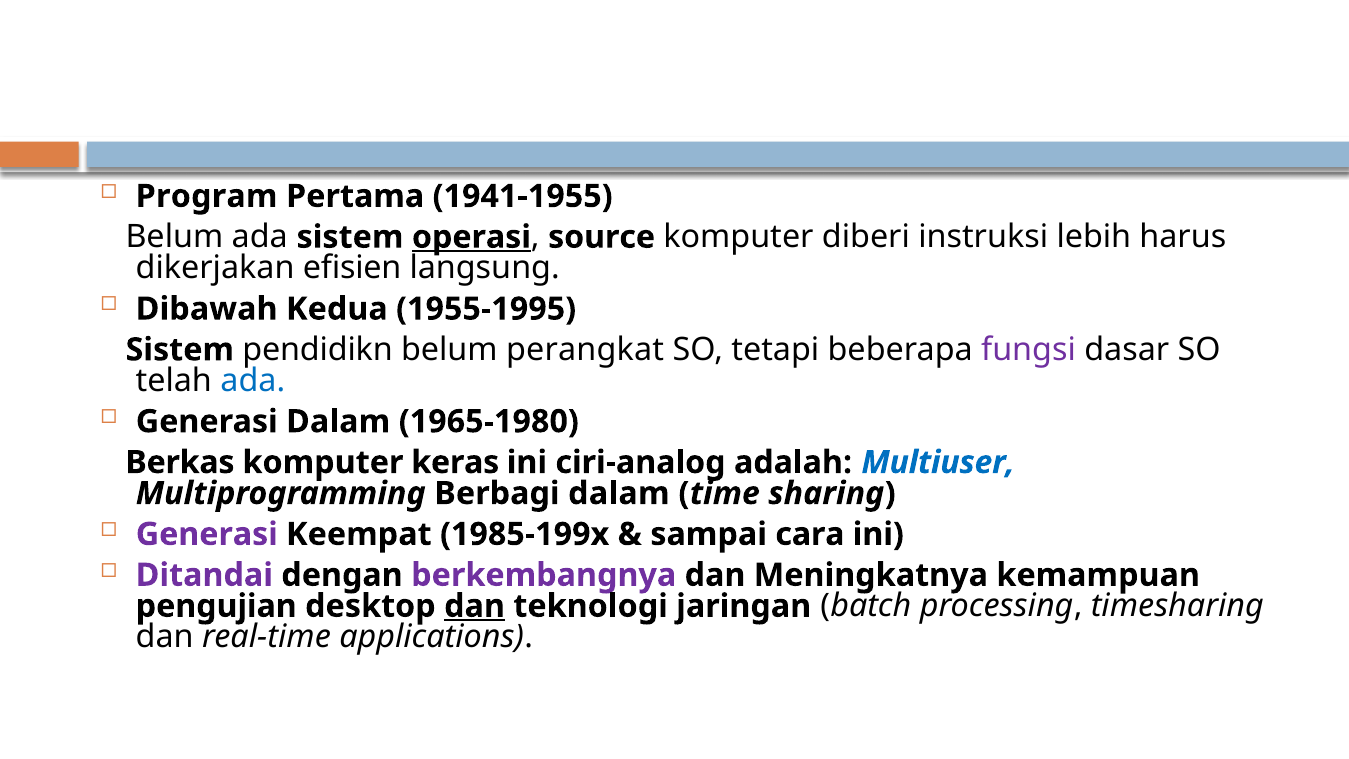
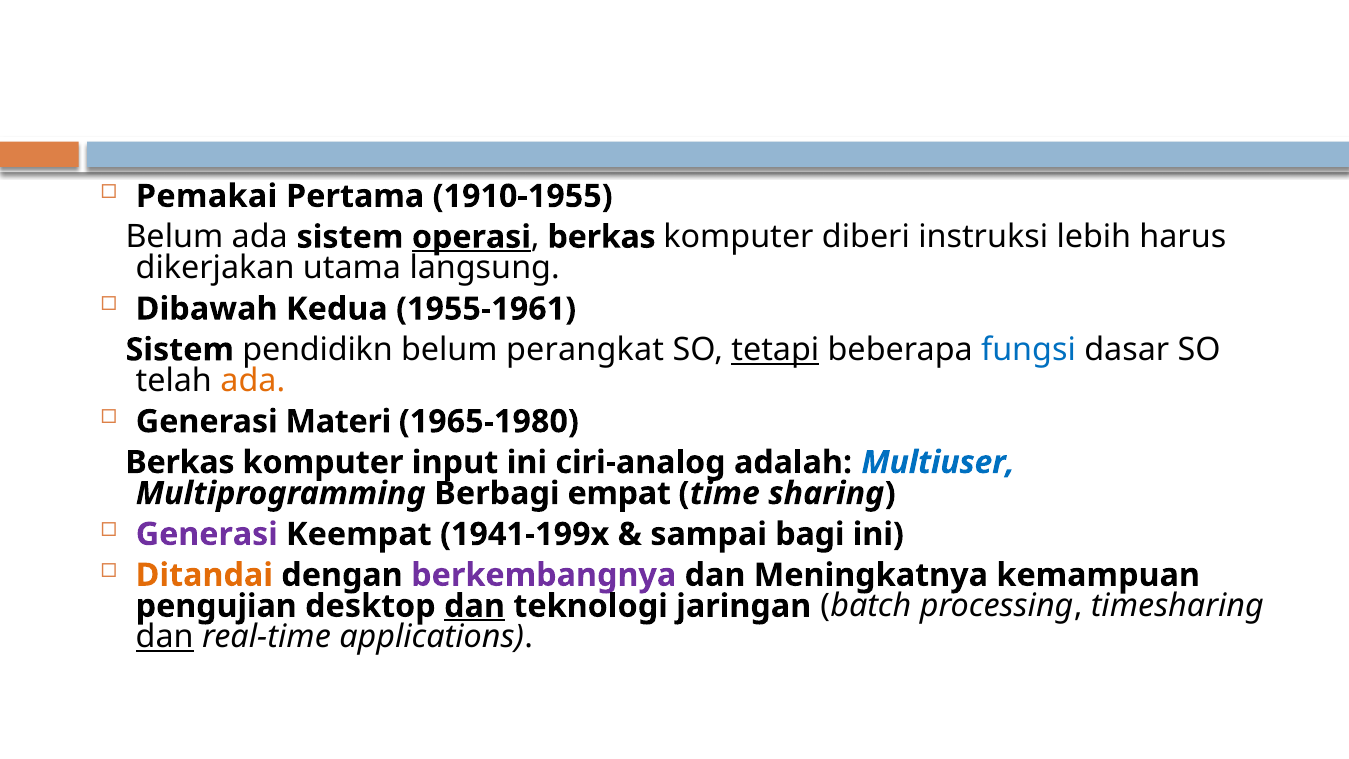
Program: Program -> Pemakai
1941-1955: 1941-1955 -> 1910-1955
source at (602, 237): source -> berkas
eﬁsien: eﬁsien -> utama
1955-1995: 1955-1995 -> 1955-1961
tetapi underline: none -> present
fungsi colour: purple -> blue
ada at (253, 381) colour: blue -> orange
Generasi Dalam: Dalam -> Materi
keras: keras -> input
Berbagi dalam: dalam -> empat
1985-199x: 1985-199x -> 1941-199x
cara: cara -> bagi
Ditandai colour: purple -> orange
dan at (165, 637) underline: none -> present
